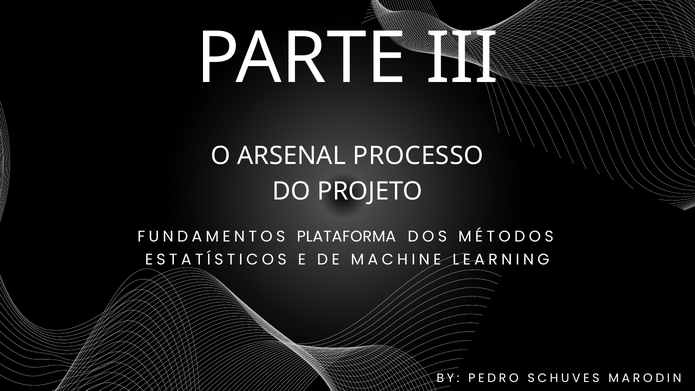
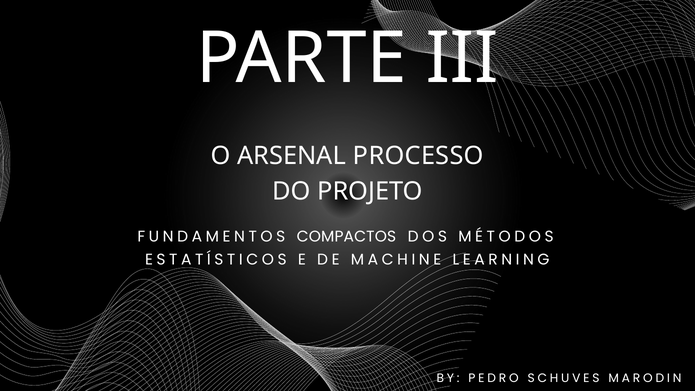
PLATAFORMA: PLATAFORMA -> COMPACTOS
